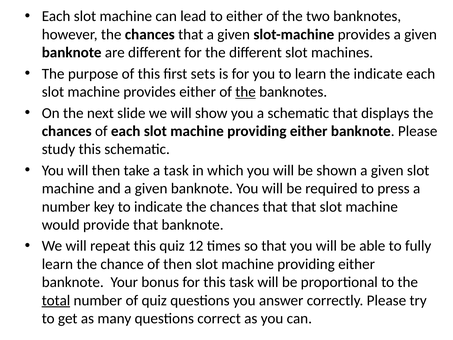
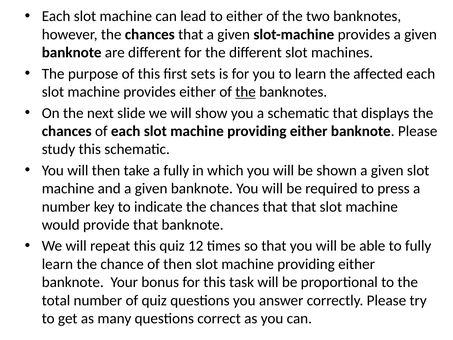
the indicate: indicate -> affected
a task: task -> fully
total underline: present -> none
